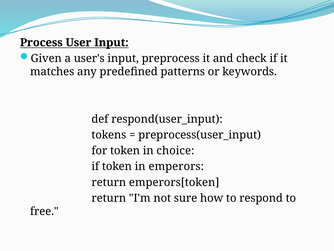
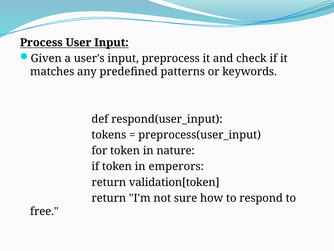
choice: choice -> nature
emperors[token: emperors[token -> validation[token
